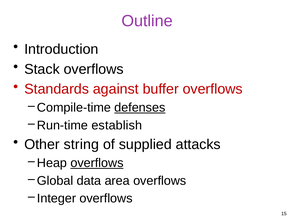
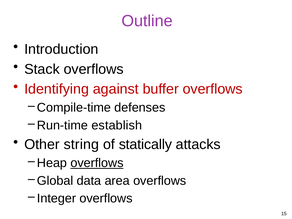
Standards: Standards -> Identifying
defenses underline: present -> none
supplied: supplied -> statically
